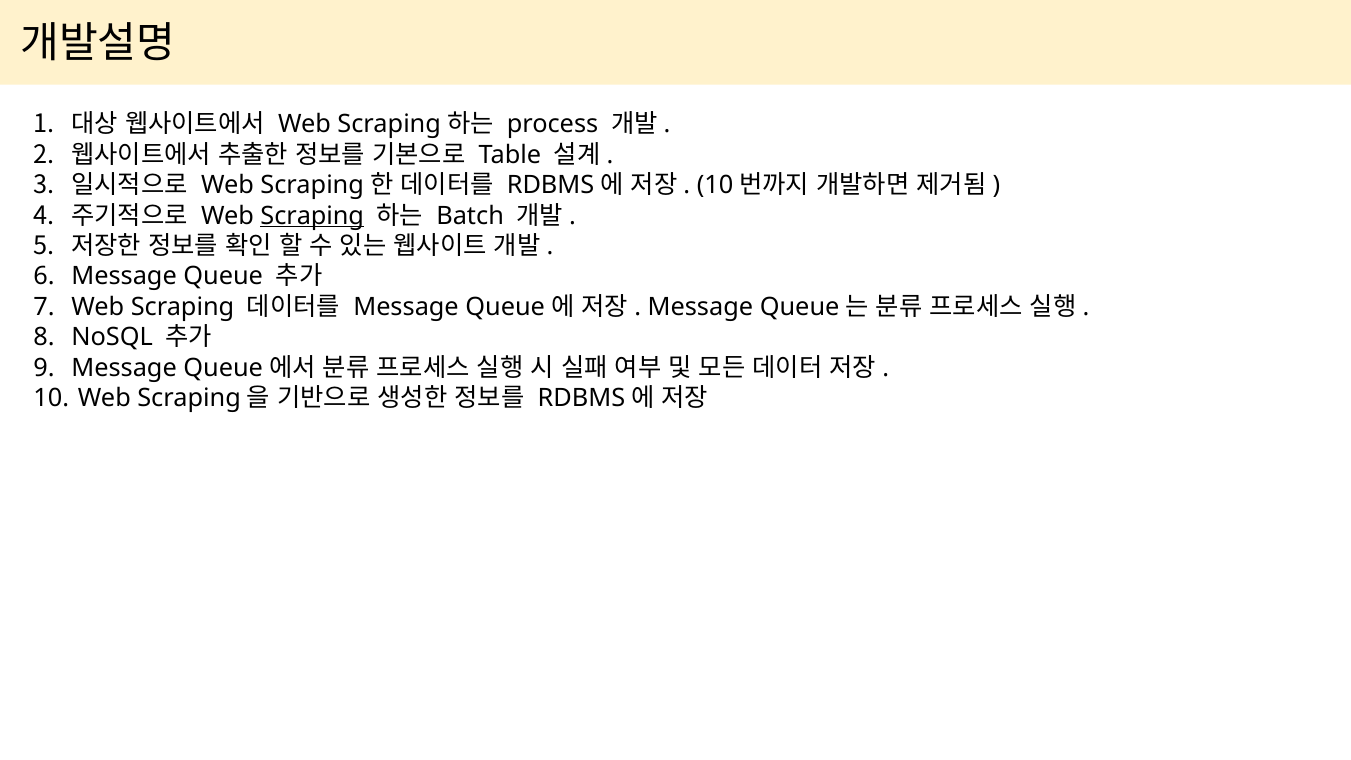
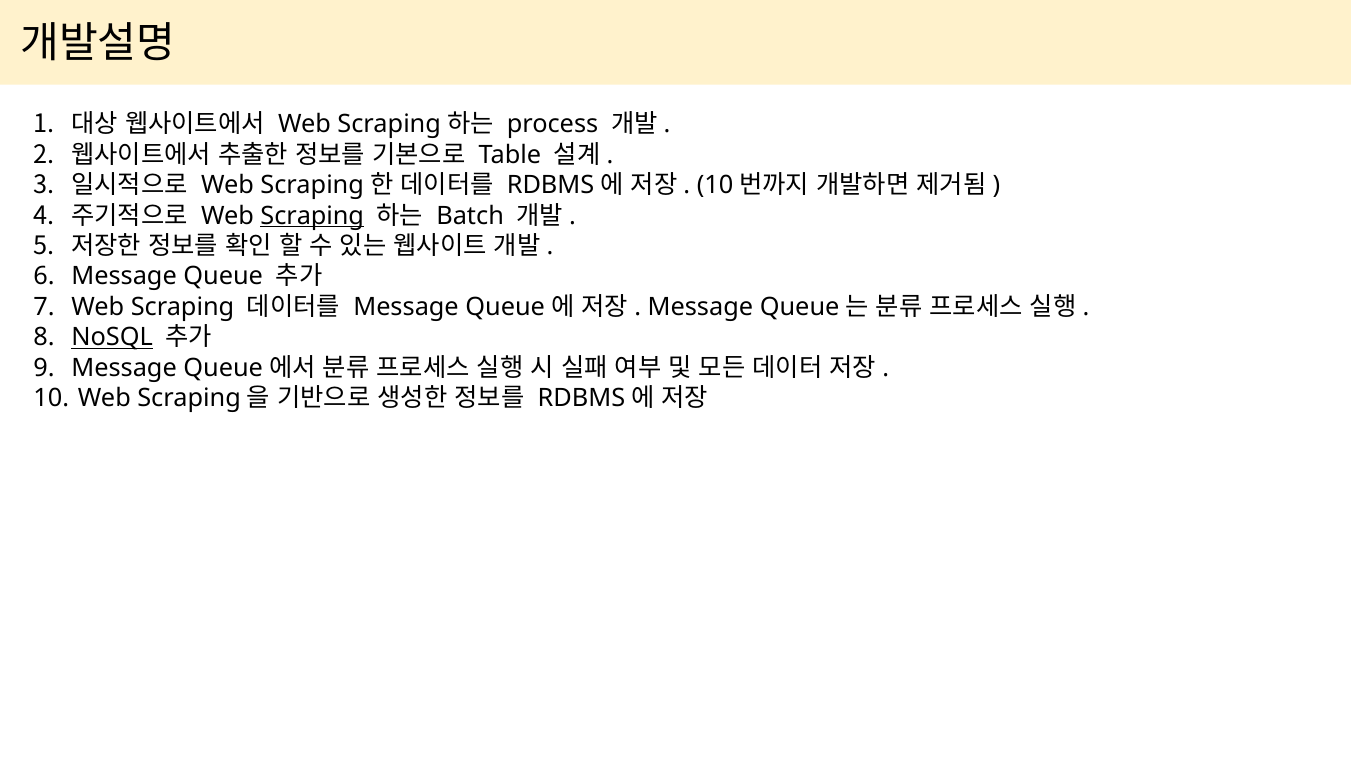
NoSQL underline: none -> present
